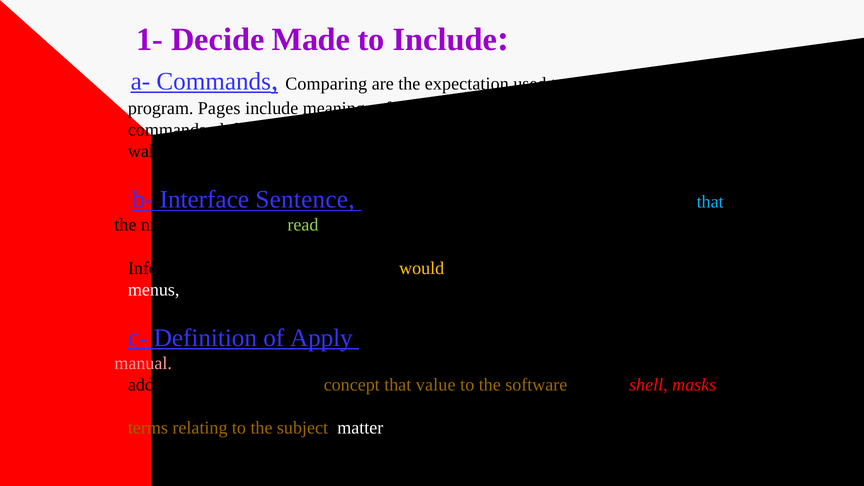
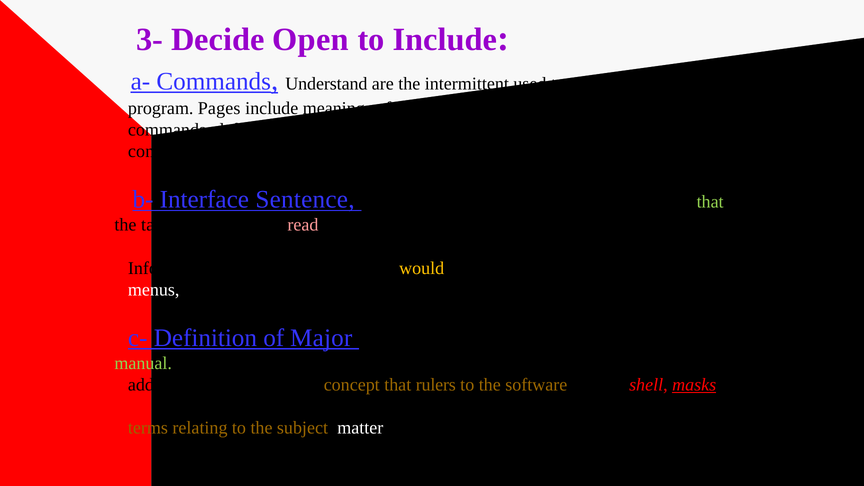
1-: 1- -> 3-
Made: Made -> Open
Comparing: Comparing -> Understand
expectation: expectation -> intermittent
walkthrough: walkthrough -> construction
that at (710, 202) colour: light blue -> light green
nice: nice -> task
read colour: light green -> pink
Apply: Apply -> Major
manual colour: pink -> light green
that value: value -> rulers
masks underline: none -> present
